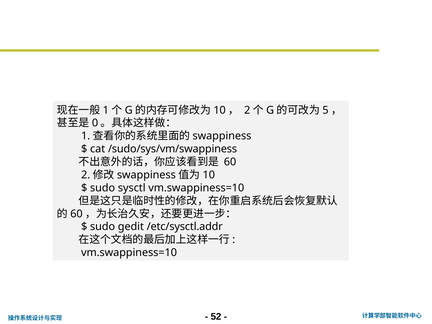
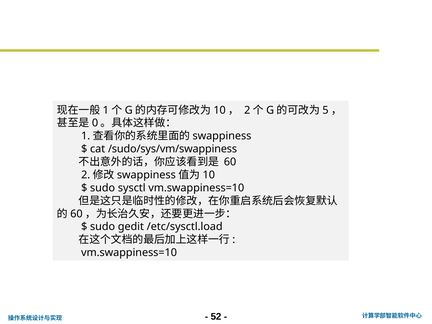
/etc/sysctl.addr: /etc/sysctl.addr -> /etc/sysctl.load
